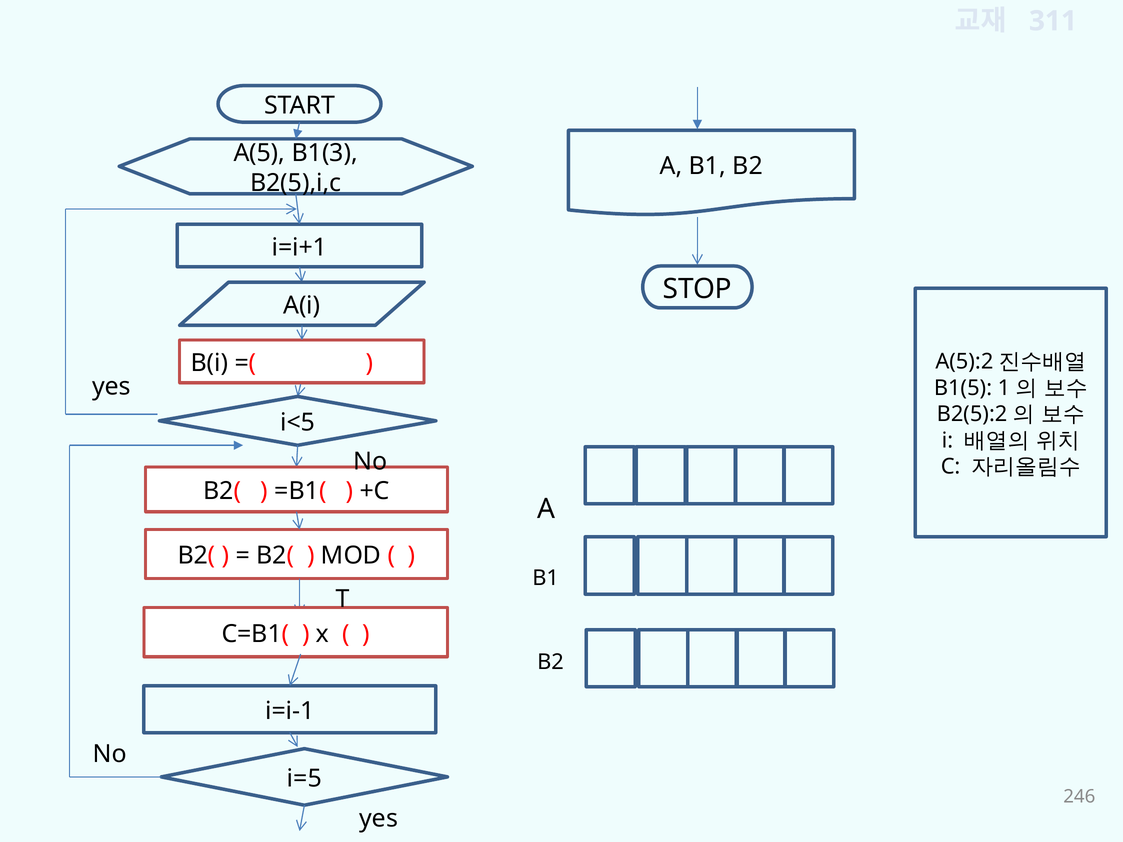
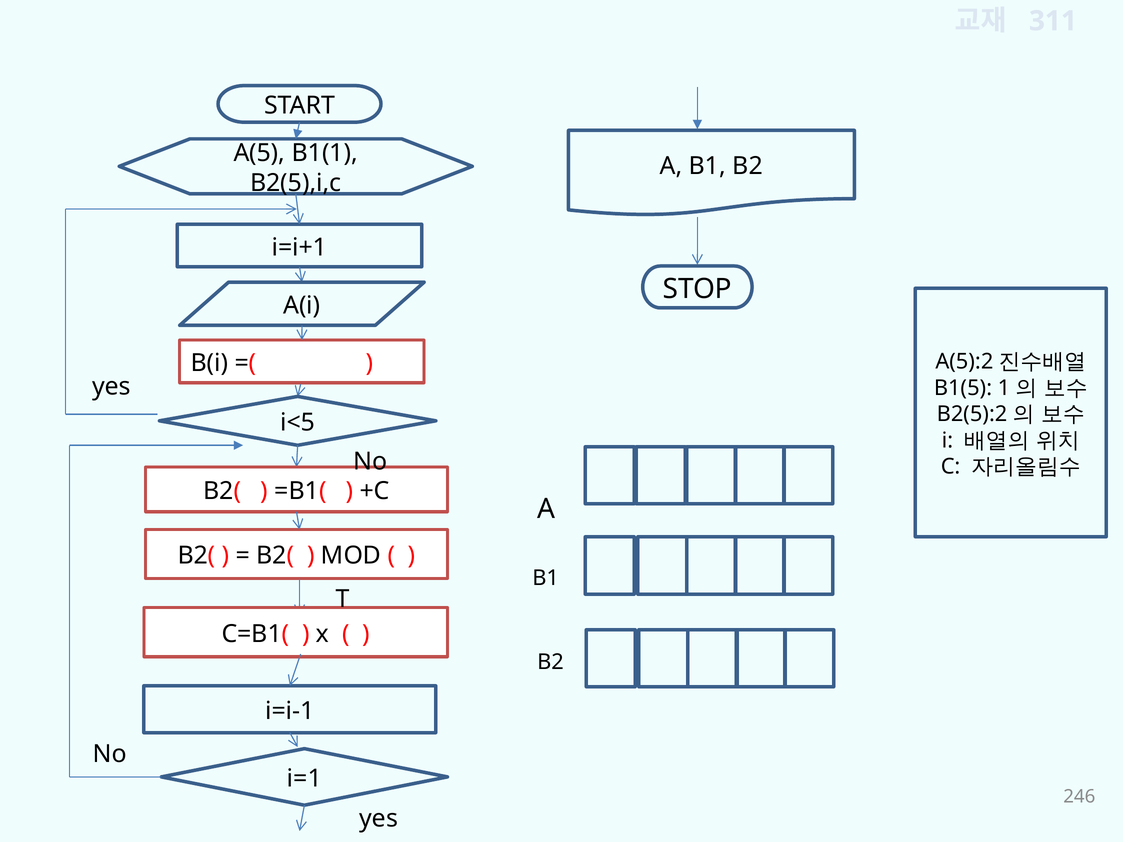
B1(3: B1(3 -> B1(1
i=5: i=5 -> i=1
